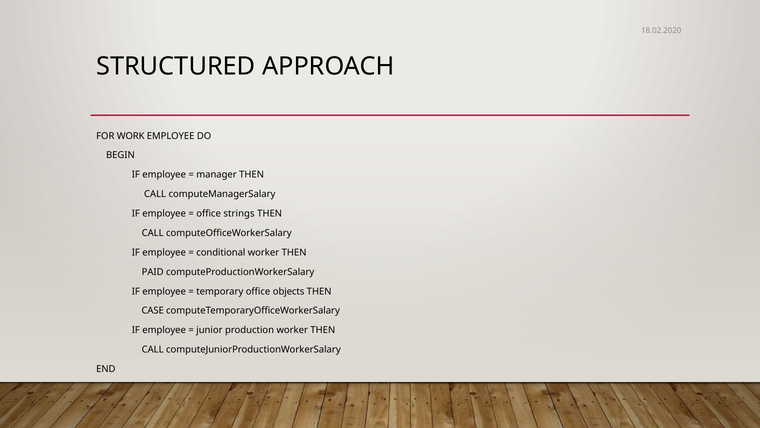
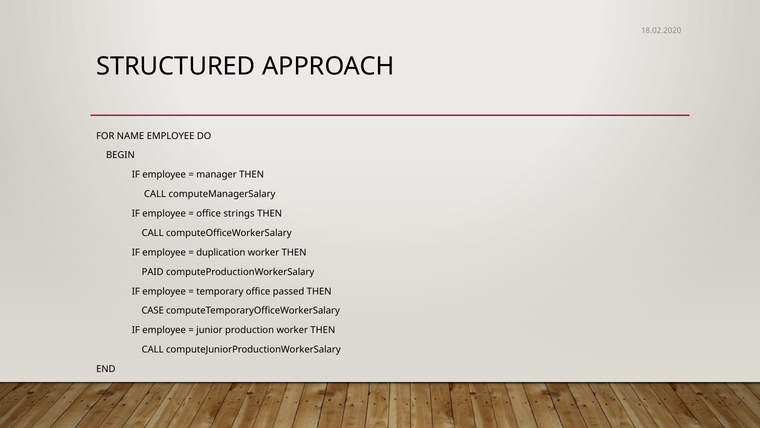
WORK: WORK -> NAME
conditional: conditional -> duplication
objects: objects -> passed
